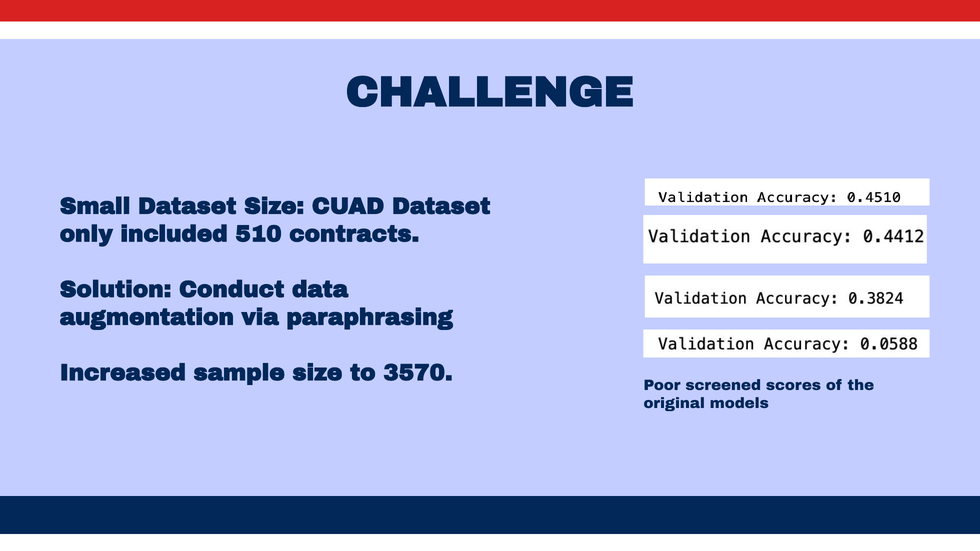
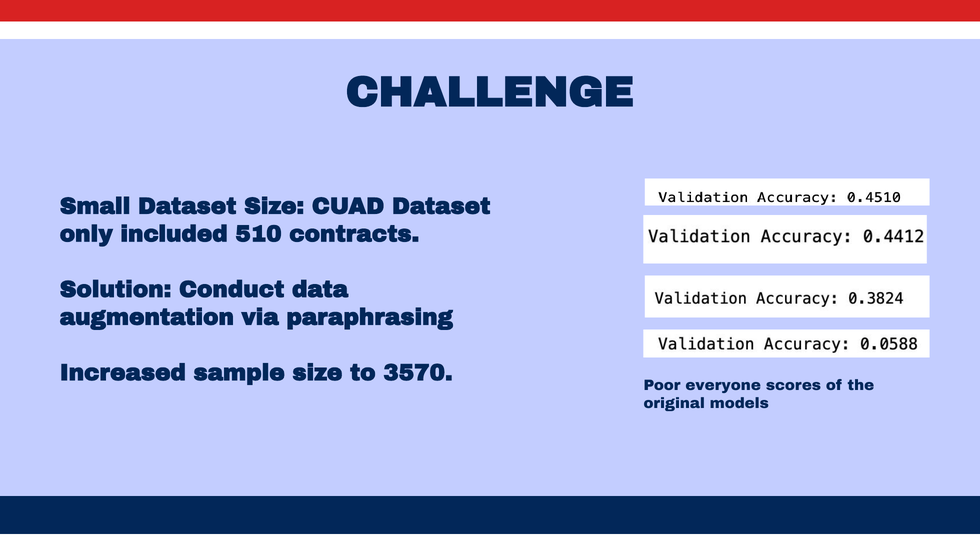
screened: screened -> everyone
